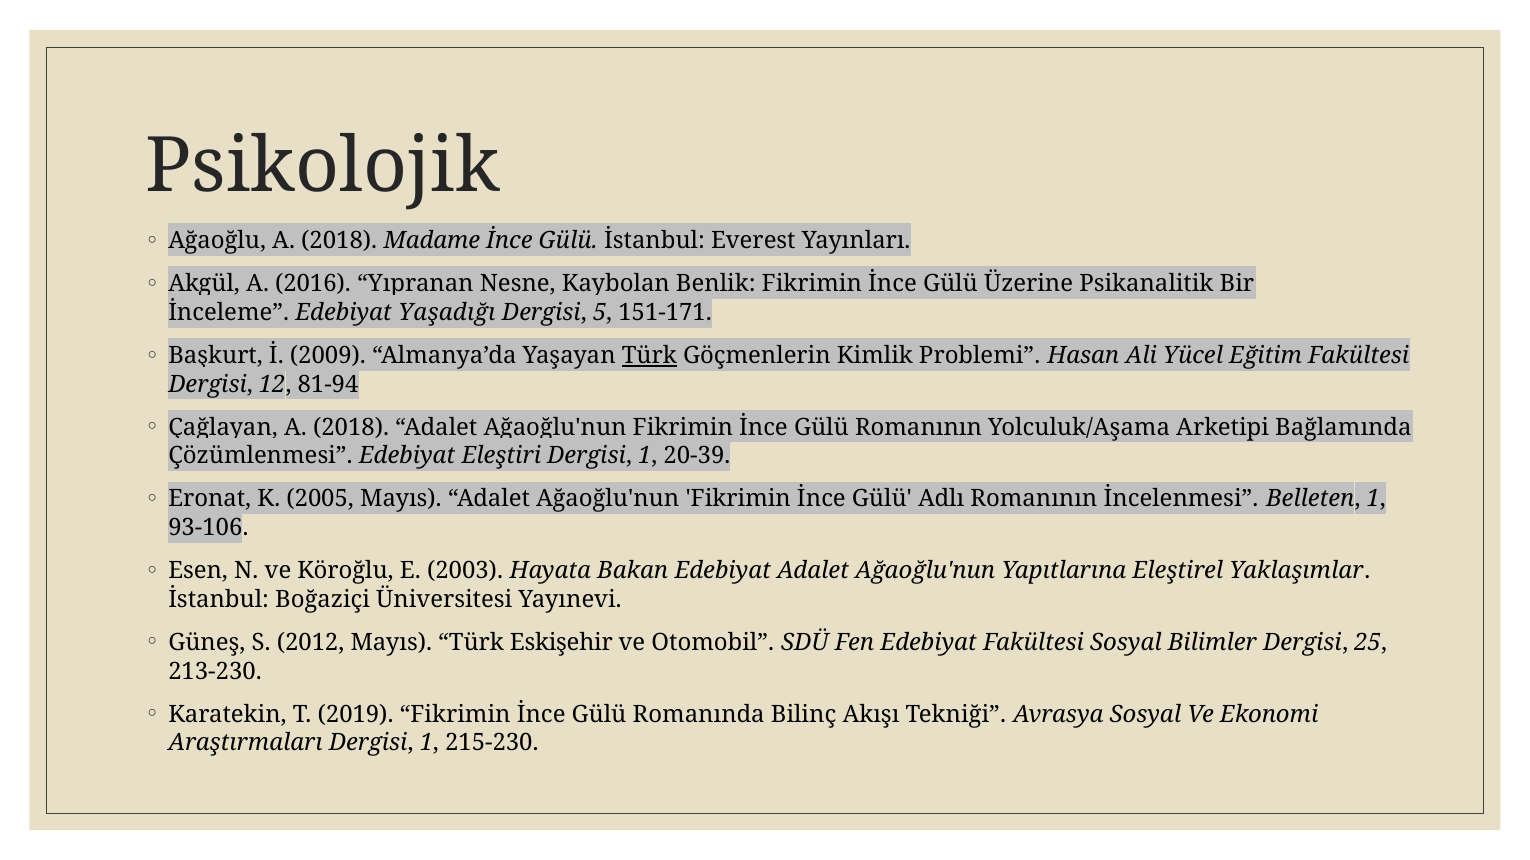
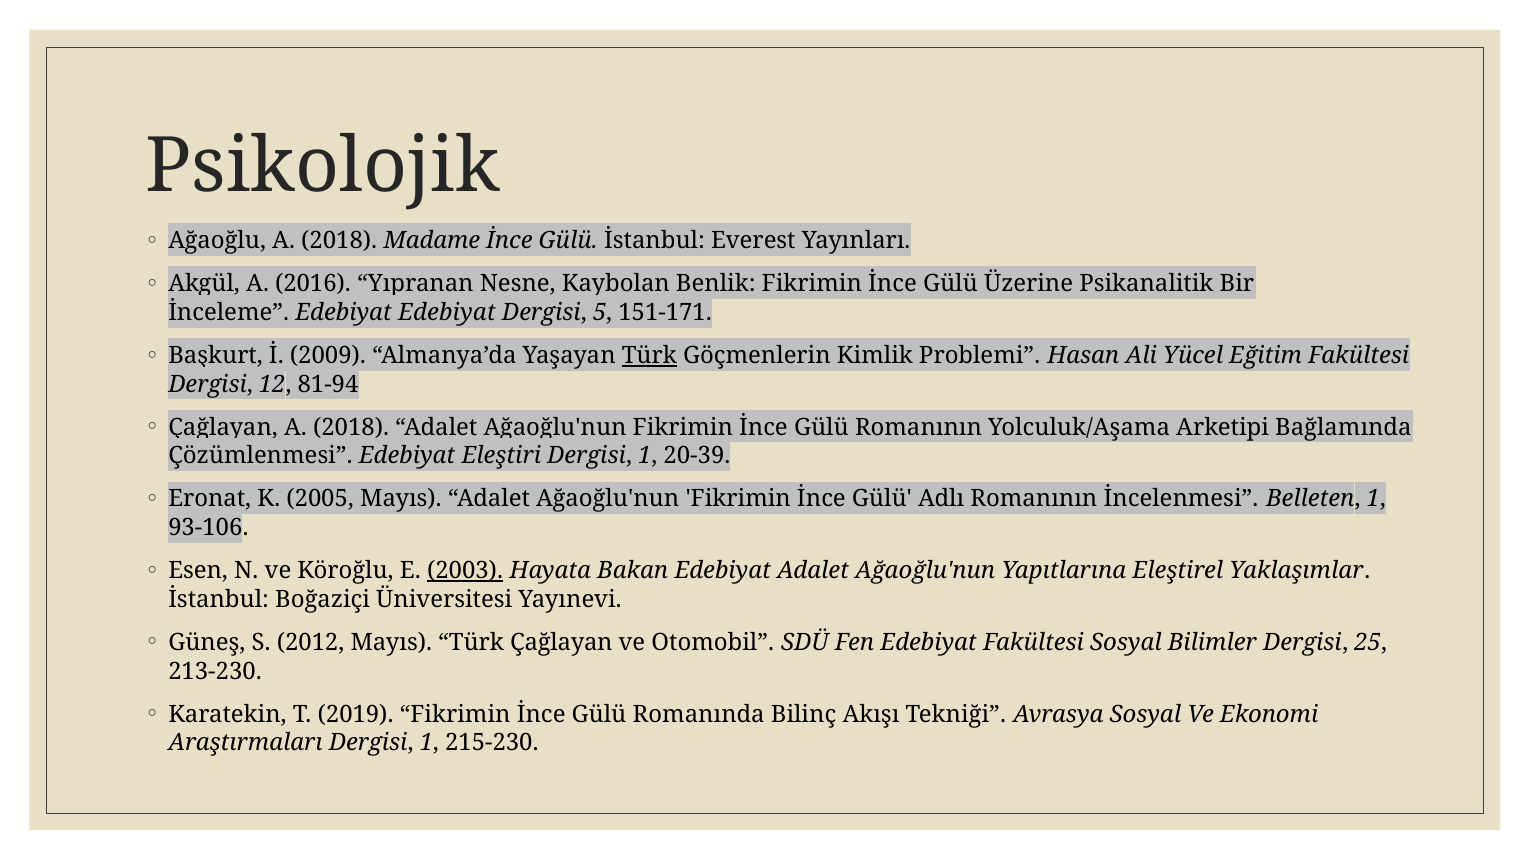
Edebiyat Yaşadığı: Yaşadığı -> Edebiyat
2003 underline: none -> present
Türk Eskişehir: Eskişehir -> Çağlayan
